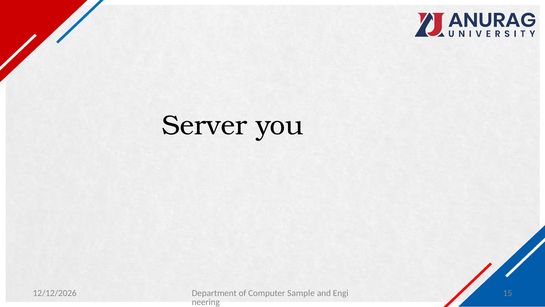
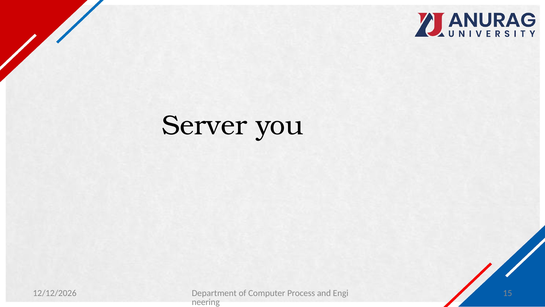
Sample: Sample -> Process
